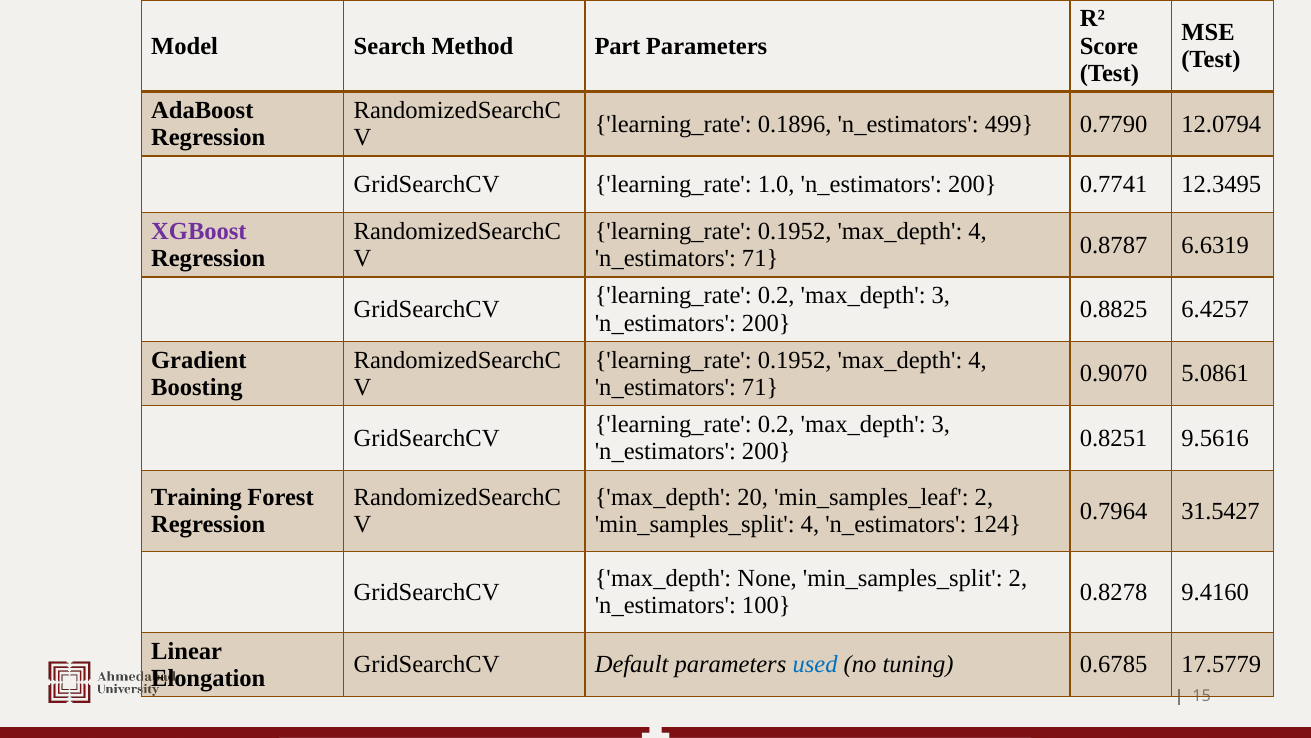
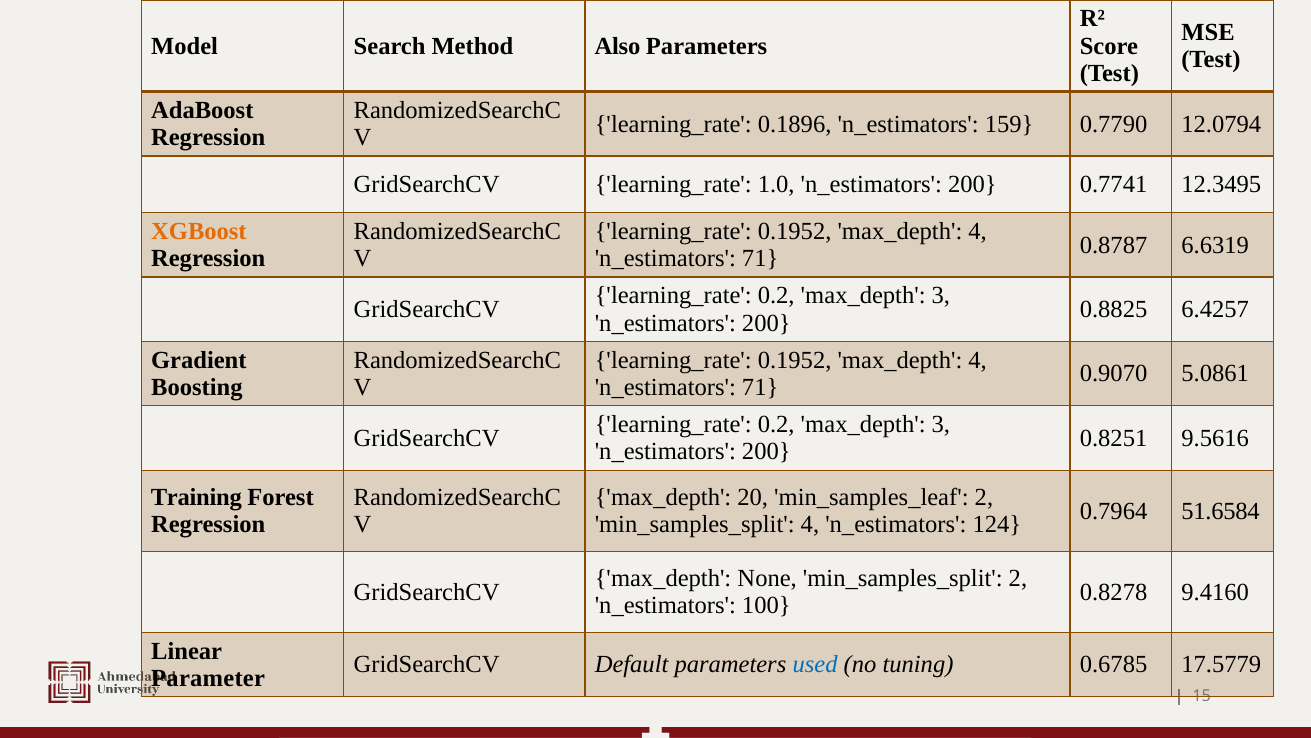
Part: Part -> Also
499: 499 -> 159
XGBoost colour: purple -> orange
31.5427: 31.5427 -> 51.6584
Elongation: Elongation -> Parameter
